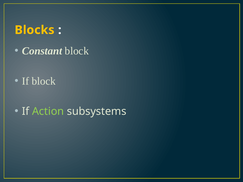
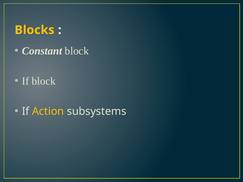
Action colour: light green -> yellow
